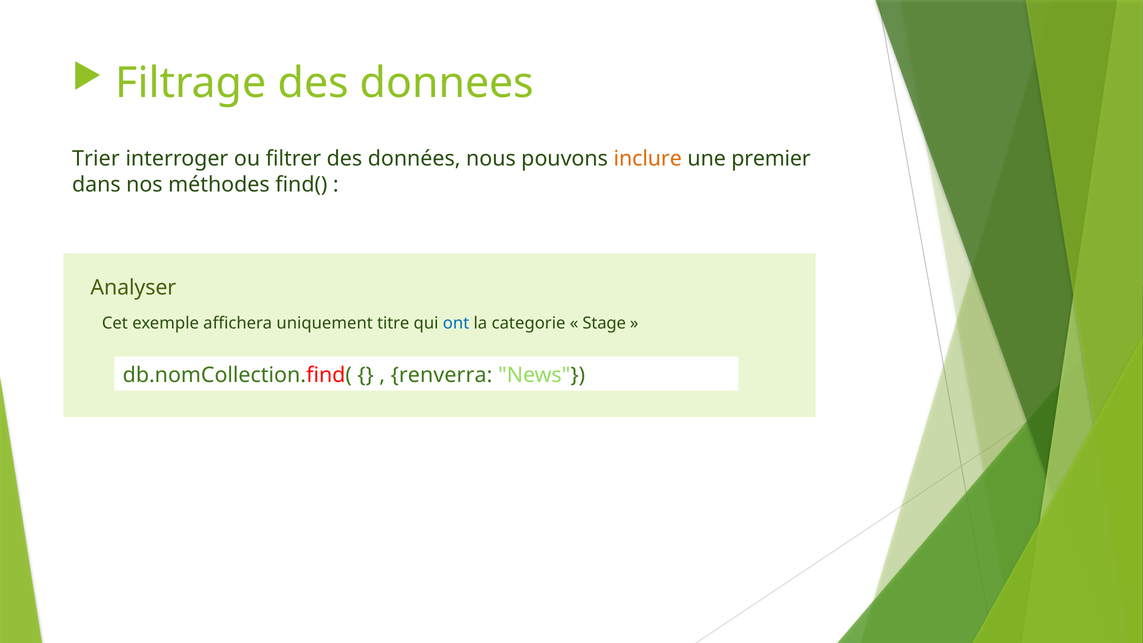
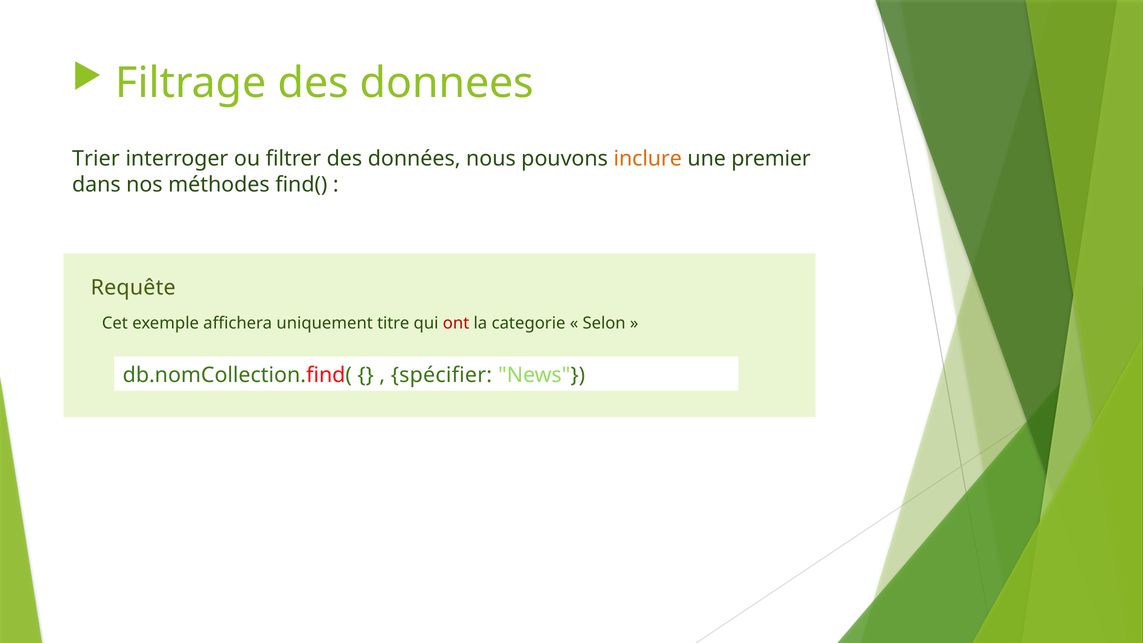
Analyser: Analyser -> Requête
ont colour: blue -> red
Stage: Stage -> Selon
renverra: renverra -> spécifier
